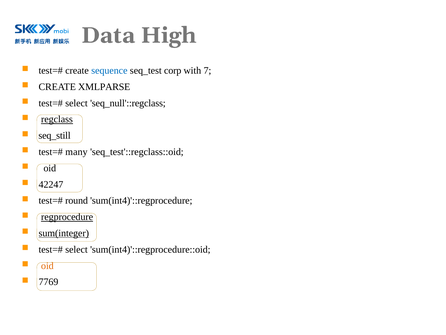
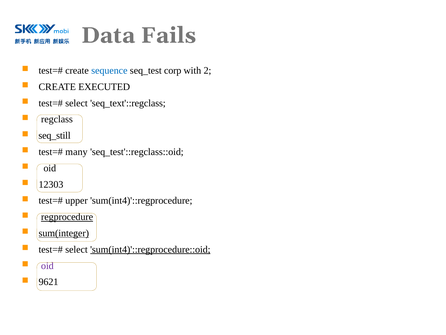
High: High -> Fails
7: 7 -> 2
XMLPARSE: XMLPARSE -> EXECUTED
seq_null'::regclass: seq_null'::regclass -> seq_text'::regclass
regclass underline: present -> none
42247: 42247 -> 12303
round: round -> upper
sum(int4)'::regprocedure::oid underline: none -> present
oid at (47, 265) colour: orange -> purple
7769: 7769 -> 9621
